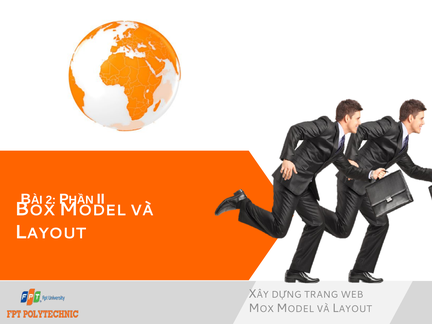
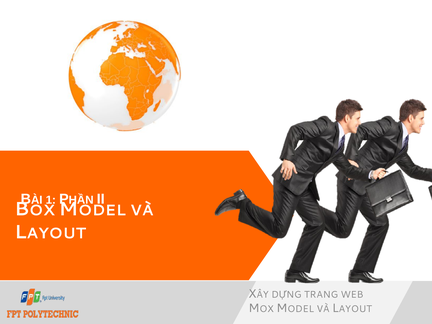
2: 2 -> 1
